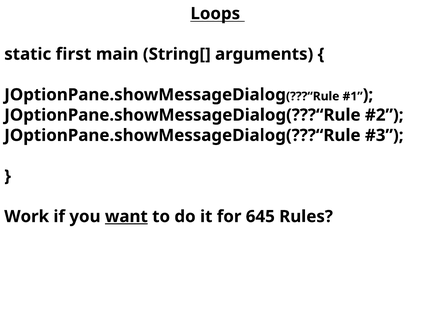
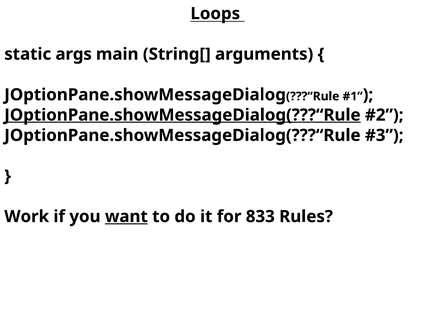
first: first -> args
JOptionPane.showMessageDialog(???“Rule at (182, 115) underline: none -> present
645: 645 -> 833
